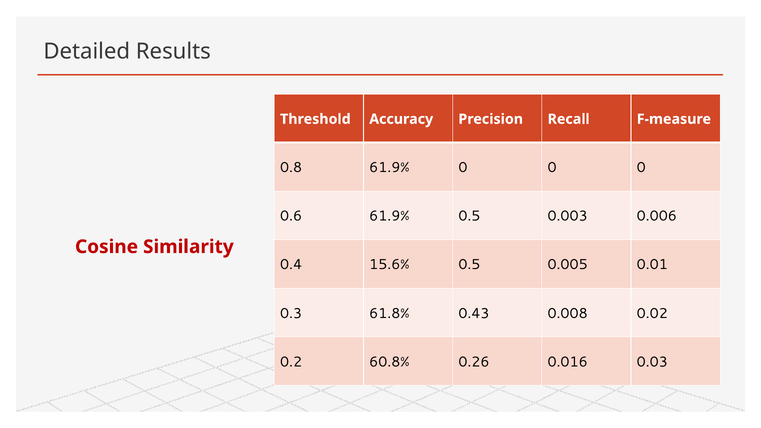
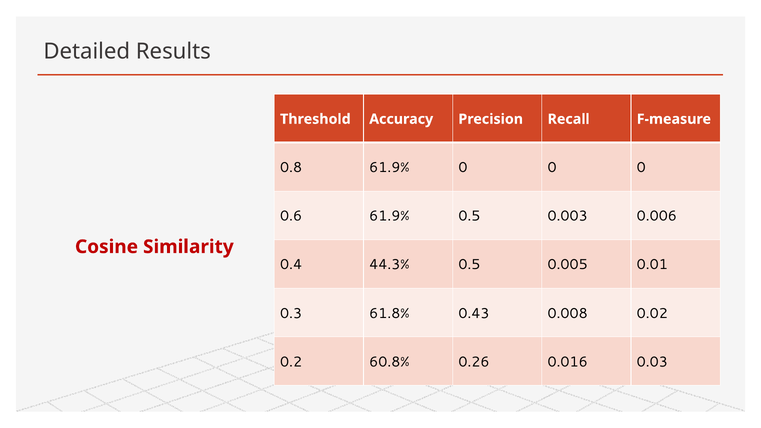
15.6%: 15.6% -> 44.3%
